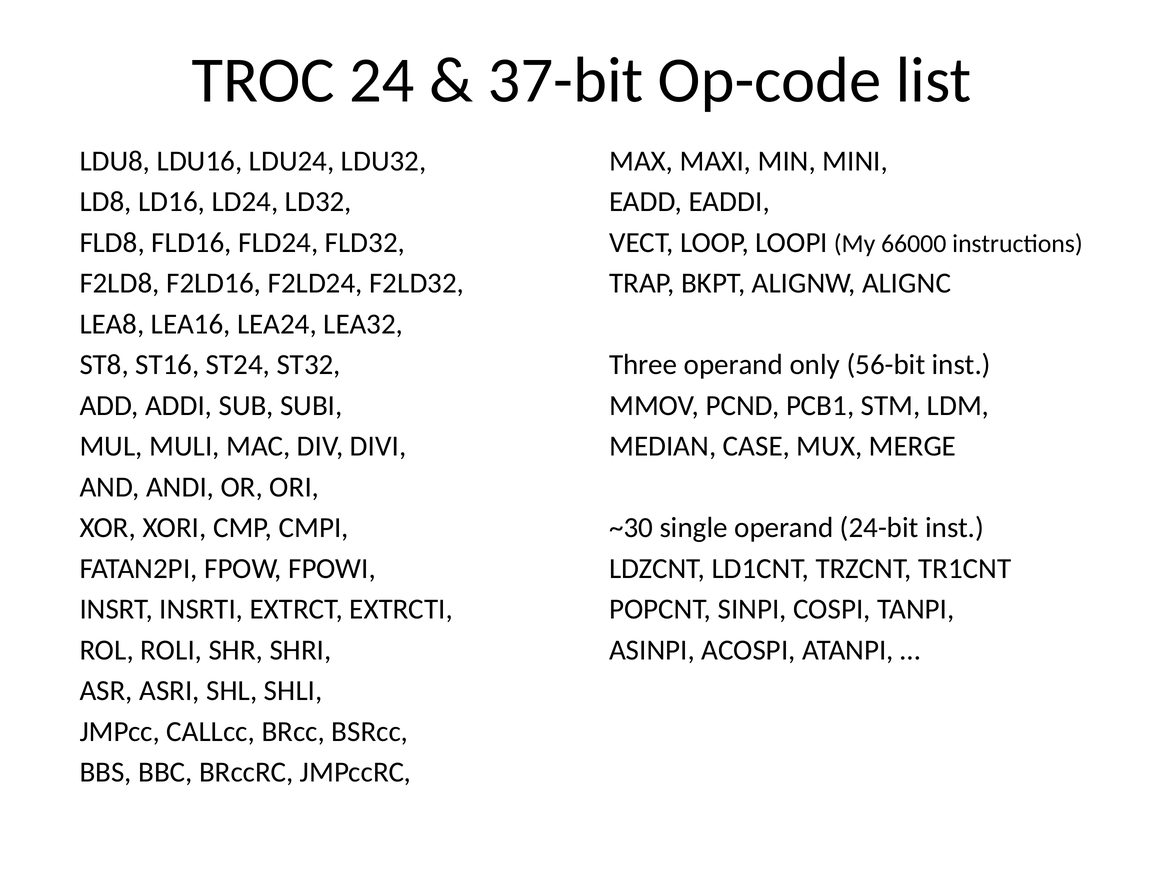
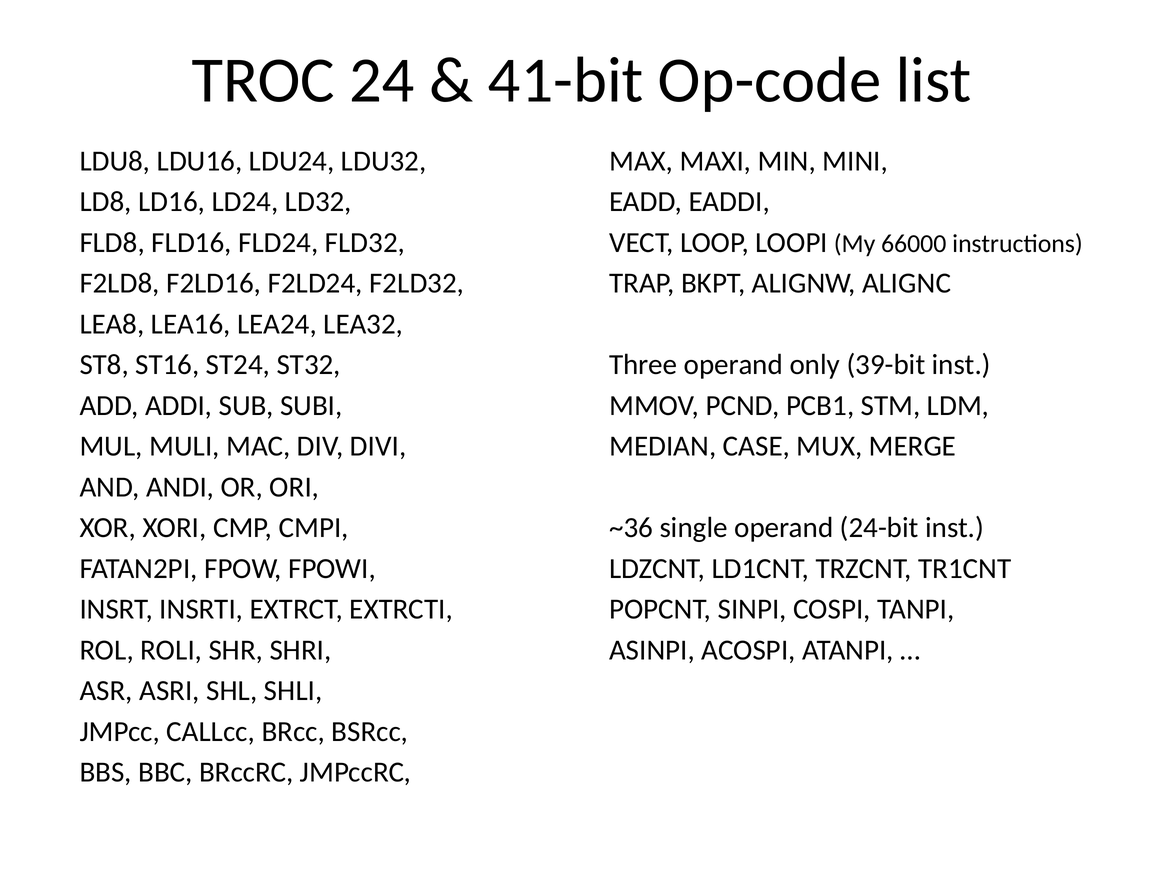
37-bit: 37-bit -> 41-bit
56-bit: 56-bit -> 39-bit
~30: ~30 -> ~36
